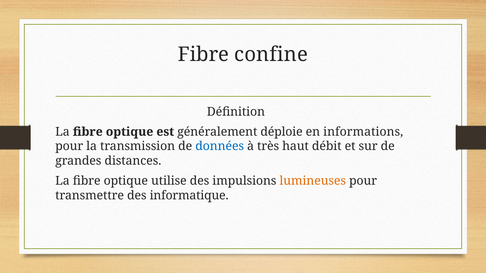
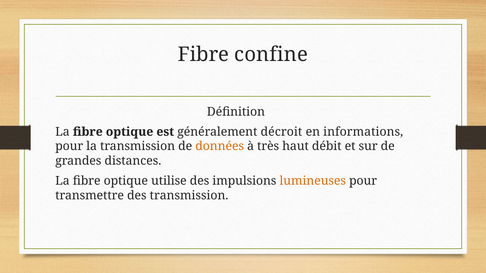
déploie: déploie -> décroit
données colour: blue -> orange
des informatique: informatique -> transmission
